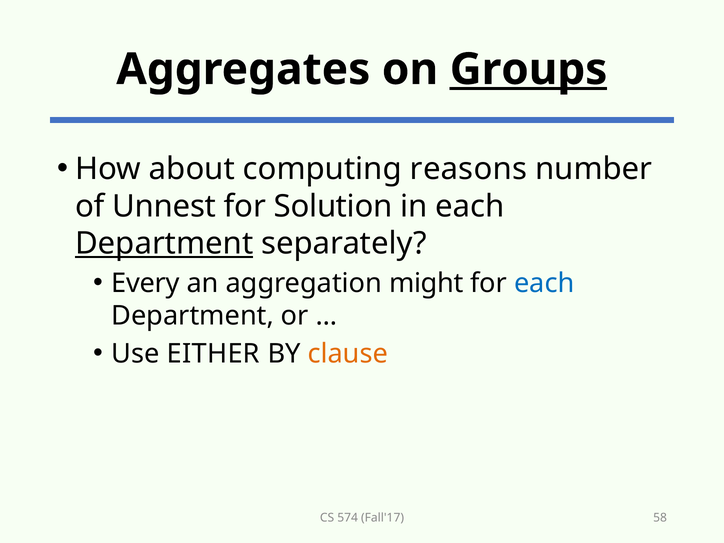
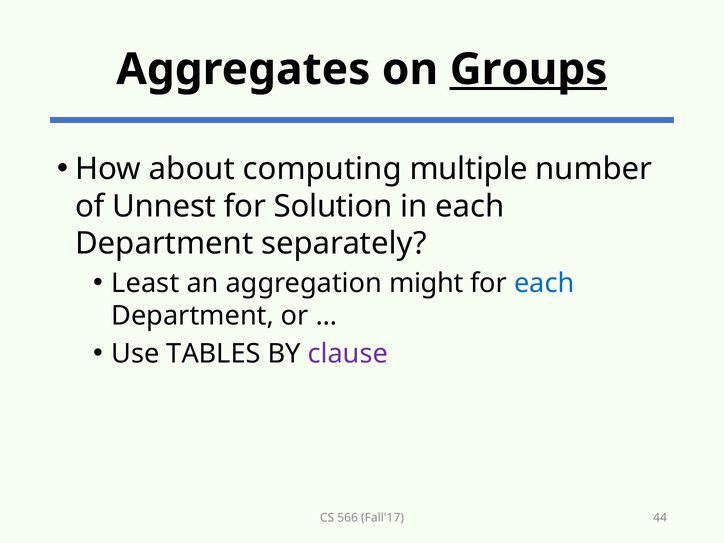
reasons: reasons -> multiple
Department at (164, 244) underline: present -> none
Every: Every -> Least
EITHER: EITHER -> TABLES
clause colour: orange -> purple
574: 574 -> 566
58: 58 -> 44
